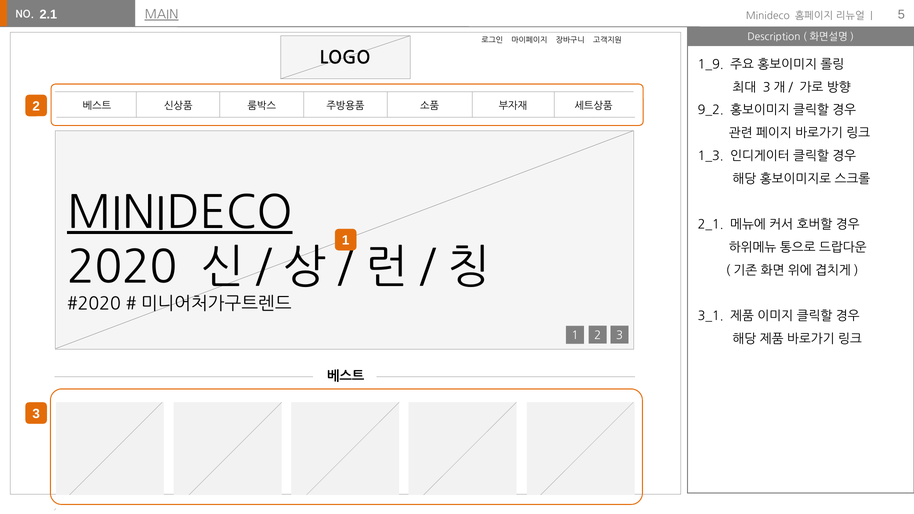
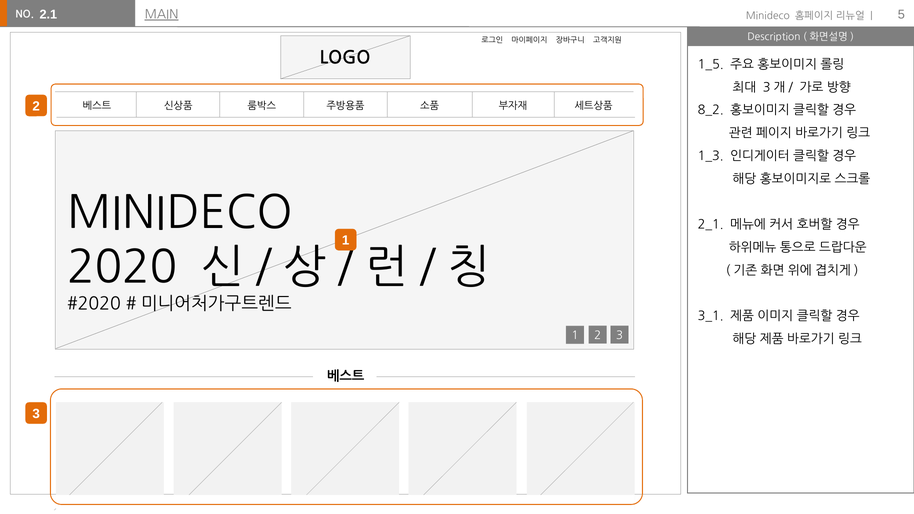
1_9: 1_9 -> 1_5
9_2: 9_2 -> 8_2
MINIDECO at (180, 213) underline: present -> none
